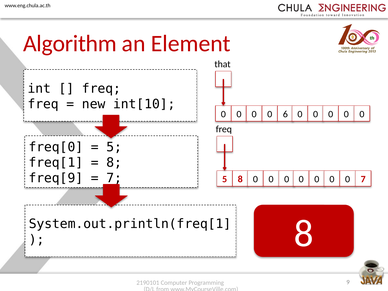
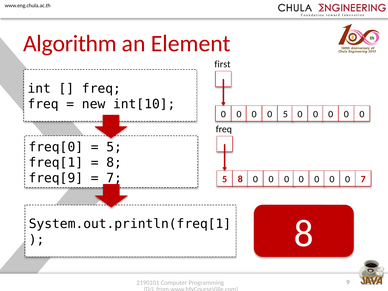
that: that -> first
0 6: 6 -> 5
